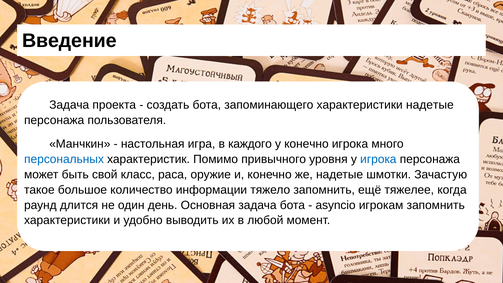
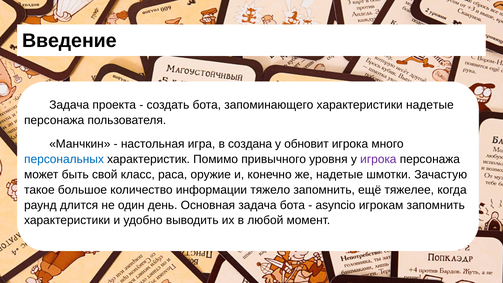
каждого: каждого -> создана
у конечно: конечно -> обновит
игрока at (378, 159) colour: blue -> purple
